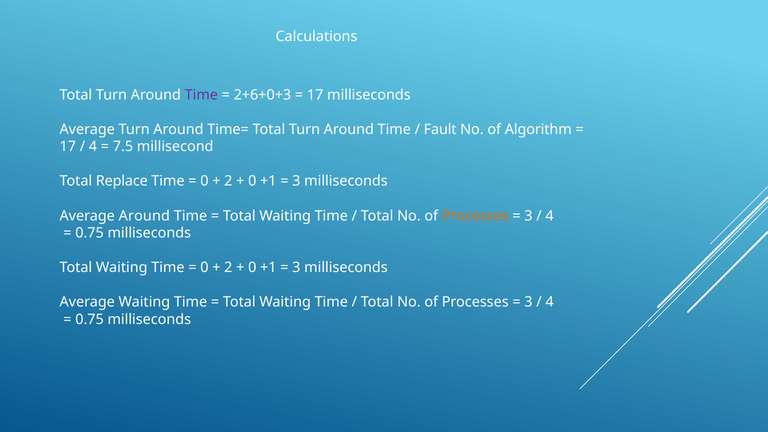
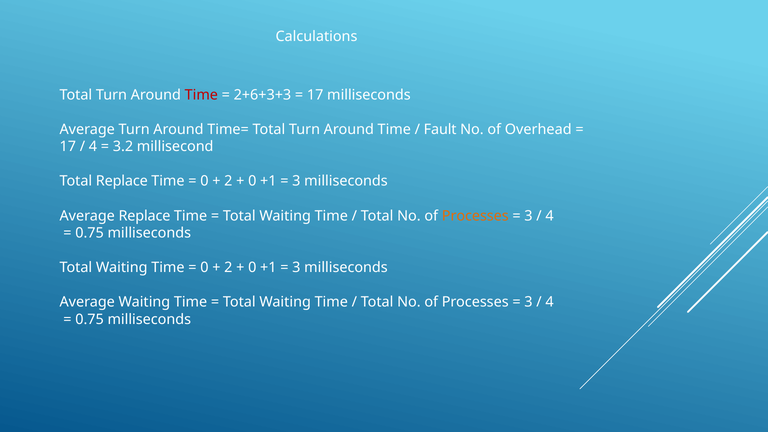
Time at (201, 95) colour: purple -> red
2+6+0+3: 2+6+0+3 -> 2+6+3+3
Algorithm: Algorithm -> Overhead
7.5: 7.5 -> 3.2
Average Around: Around -> Replace
